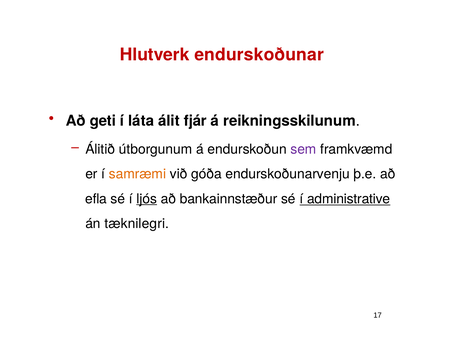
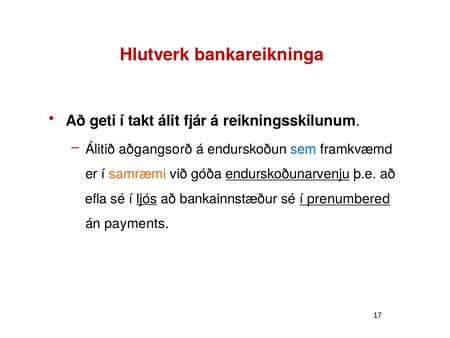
endurskoðunar: endurskoðunar -> bankareikninga
láta: láta -> takt
útborgunum: útborgunum -> aðgangsorð
sem colour: purple -> blue
endurskoðunarvenju underline: none -> present
administrative: administrative -> prenumbered
tæknilegri: tæknilegri -> payments
